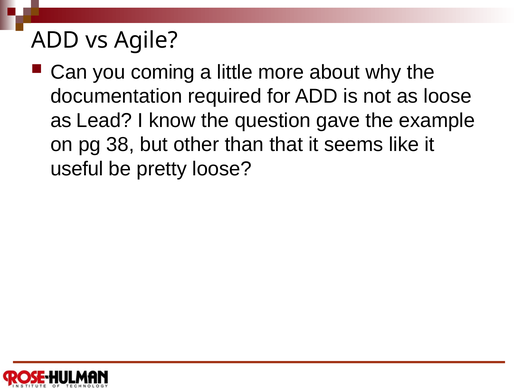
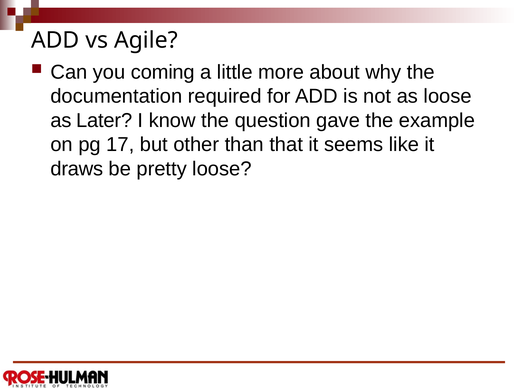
Lead: Lead -> Later
38: 38 -> 17
useful: useful -> draws
